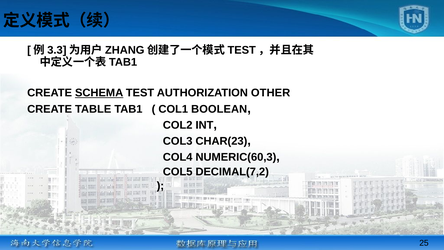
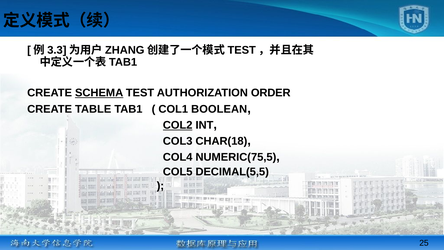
OTHER: OTHER -> ORDER
COL2 underline: none -> present
CHAR(23: CHAR(23 -> CHAR(18
NUMERIC(60,3: NUMERIC(60,3 -> NUMERIC(75,5
DECIMAL(7,2: DECIMAL(7,2 -> DECIMAL(5,5
